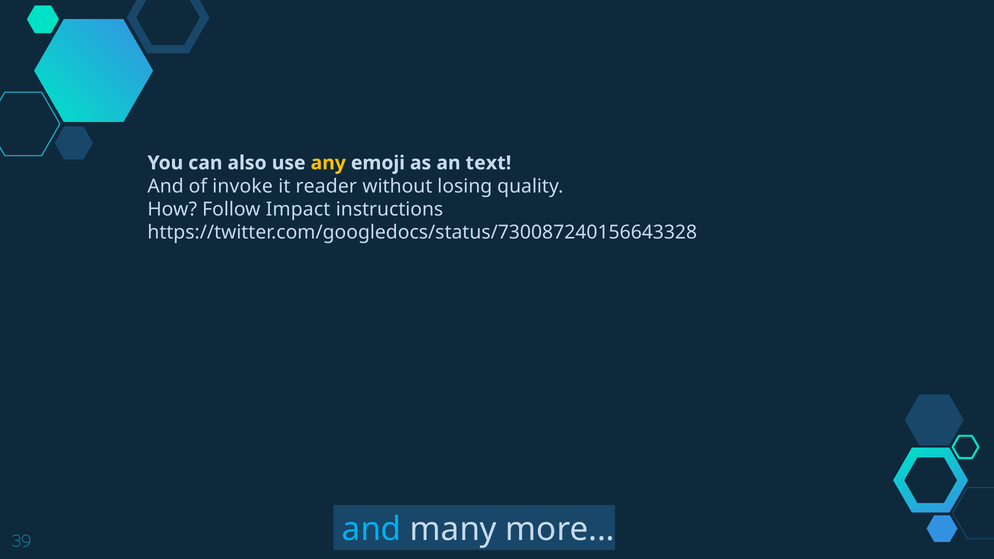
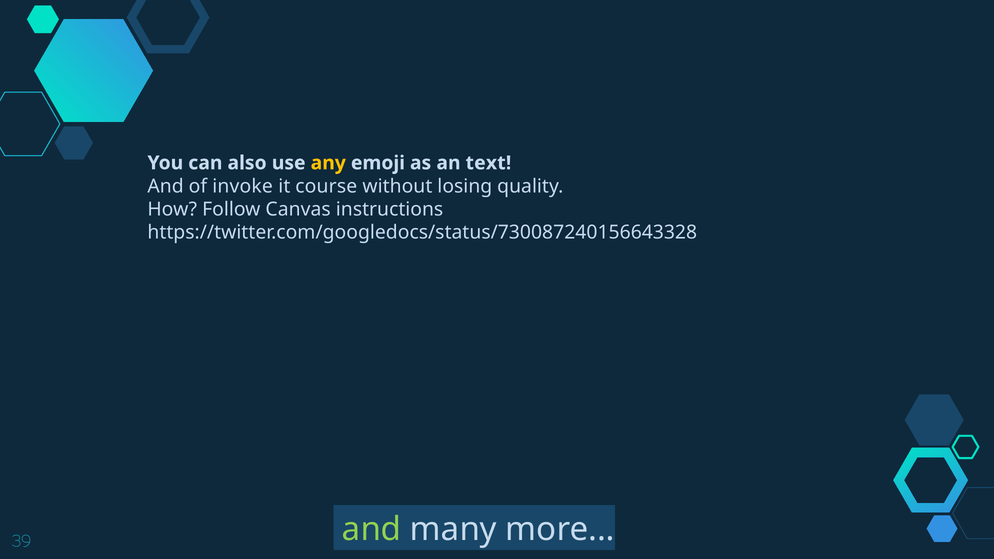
reader: reader -> course
Impact: Impact -> Canvas
and at (372, 530) colour: light blue -> light green
